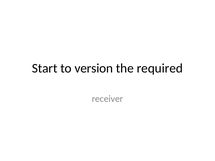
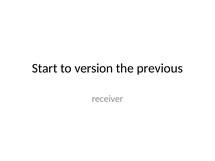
required: required -> previous
